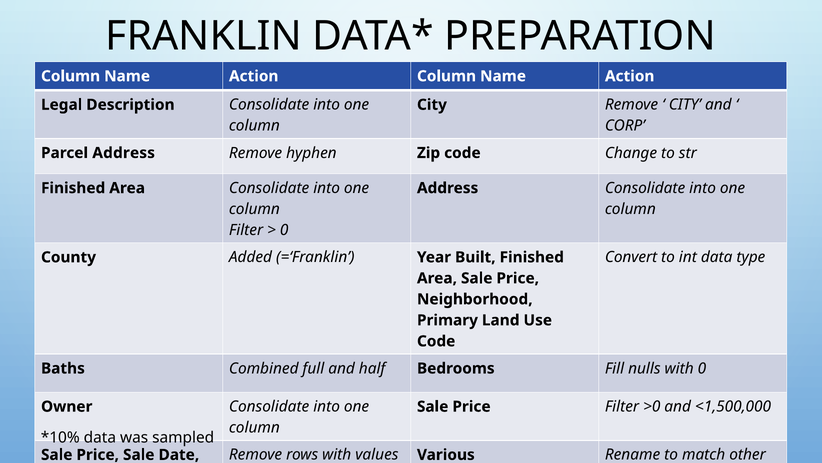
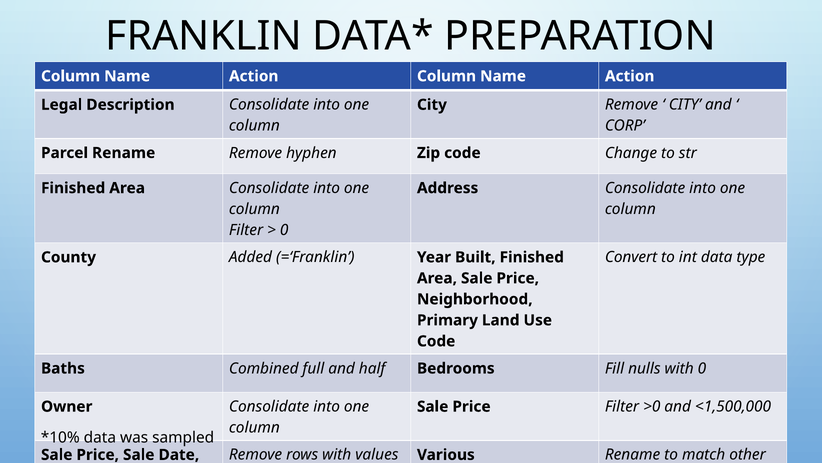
Parcel Address: Address -> Rename
